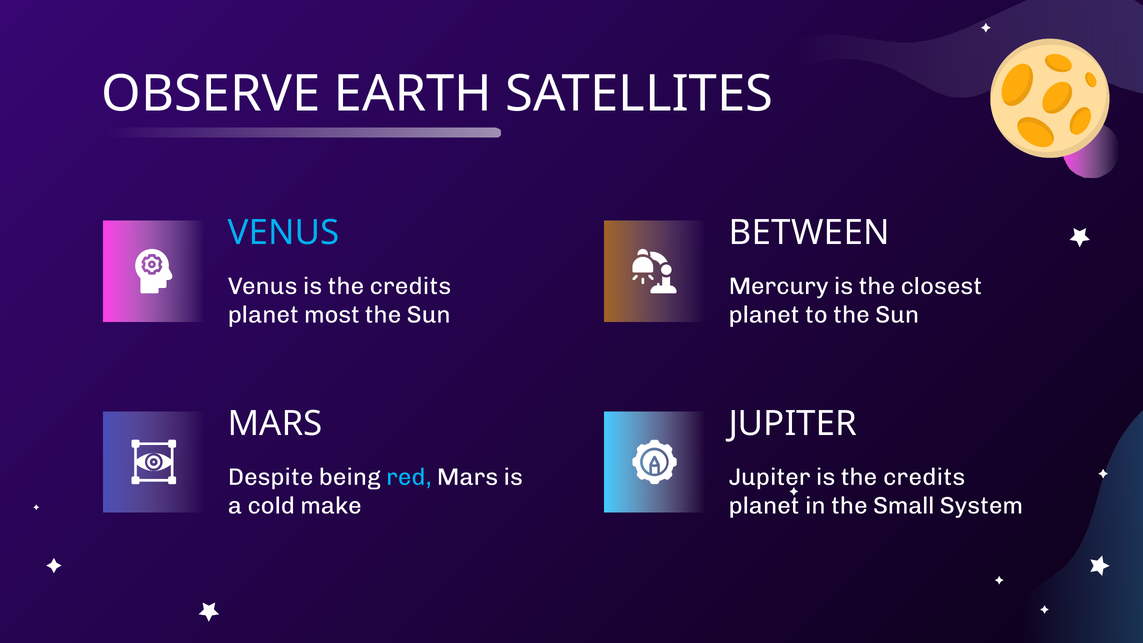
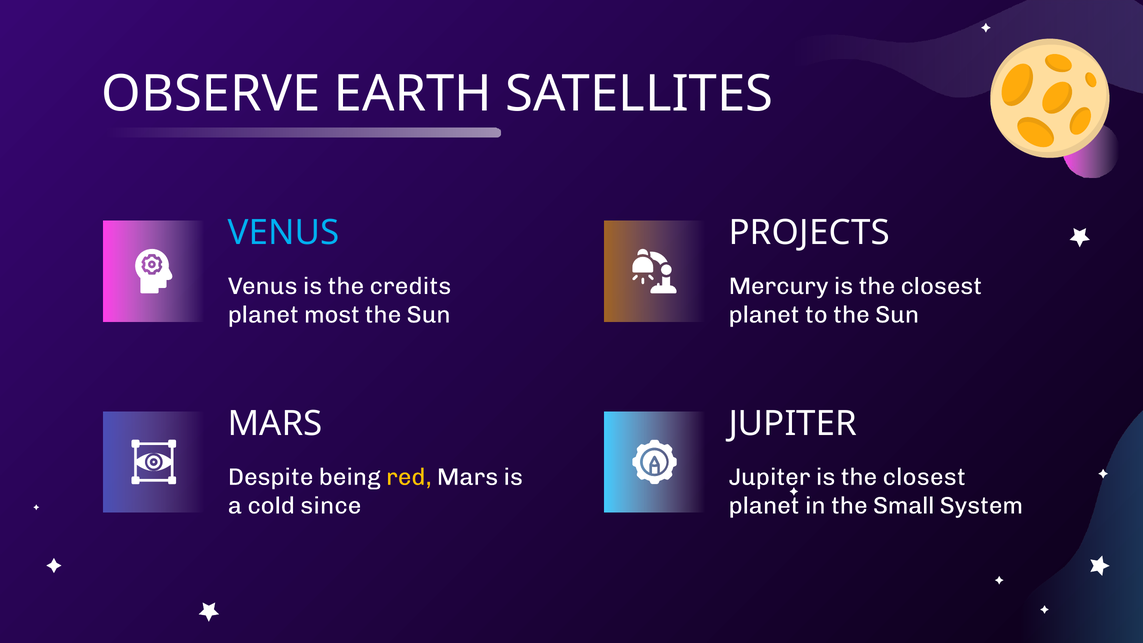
BETWEEN: BETWEEN -> PROJECTS
red colour: light blue -> yellow
Jupiter is the credits: credits -> closest
make: make -> since
